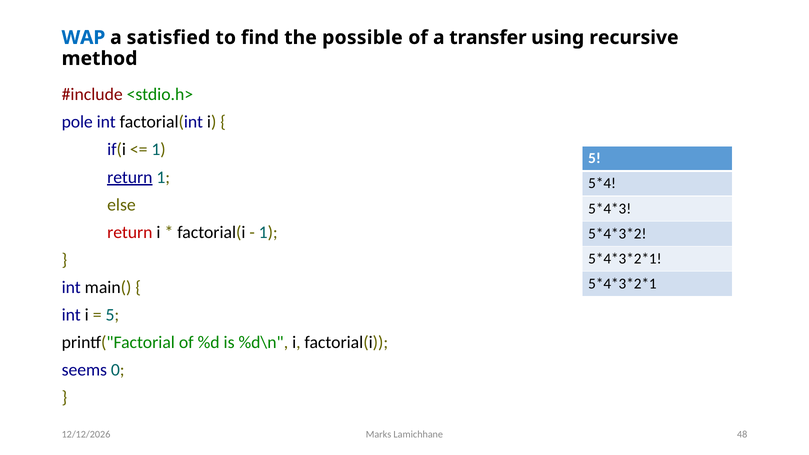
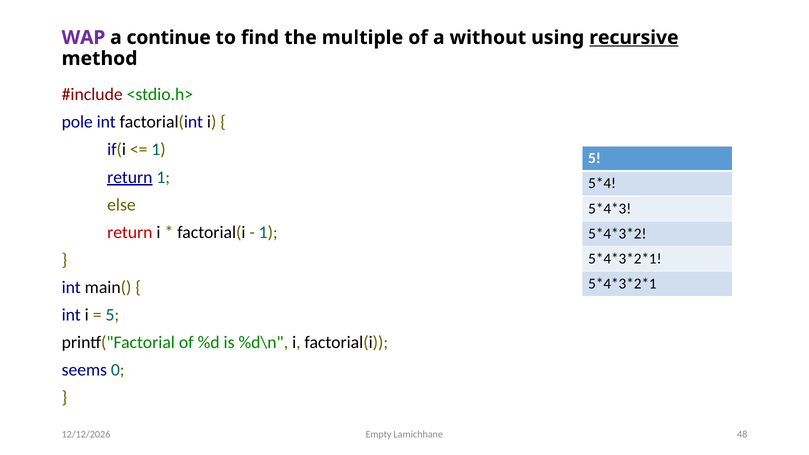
WAP colour: blue -> purple
satisfied: satisfied -> continue
possible: possible -> multiple
transfer: transfer -> without
recursive underline: none -> present
Marks: Marks -> Empty
